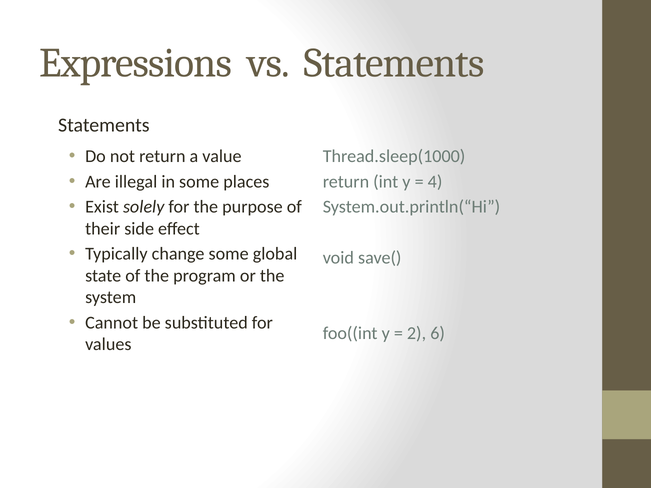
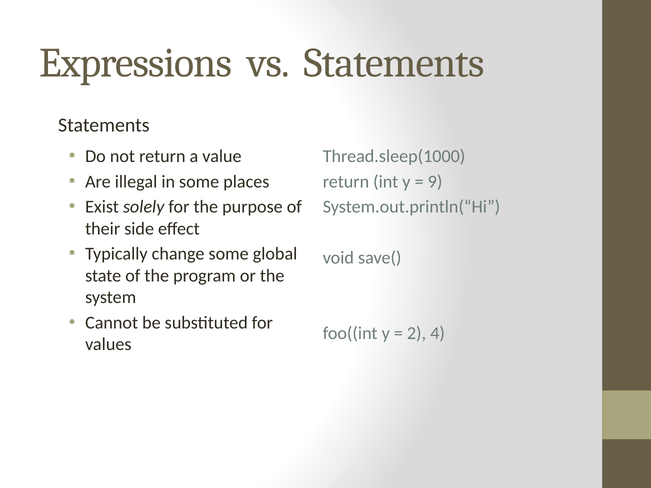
4: 4 -> 9
6: 6 -> 4
